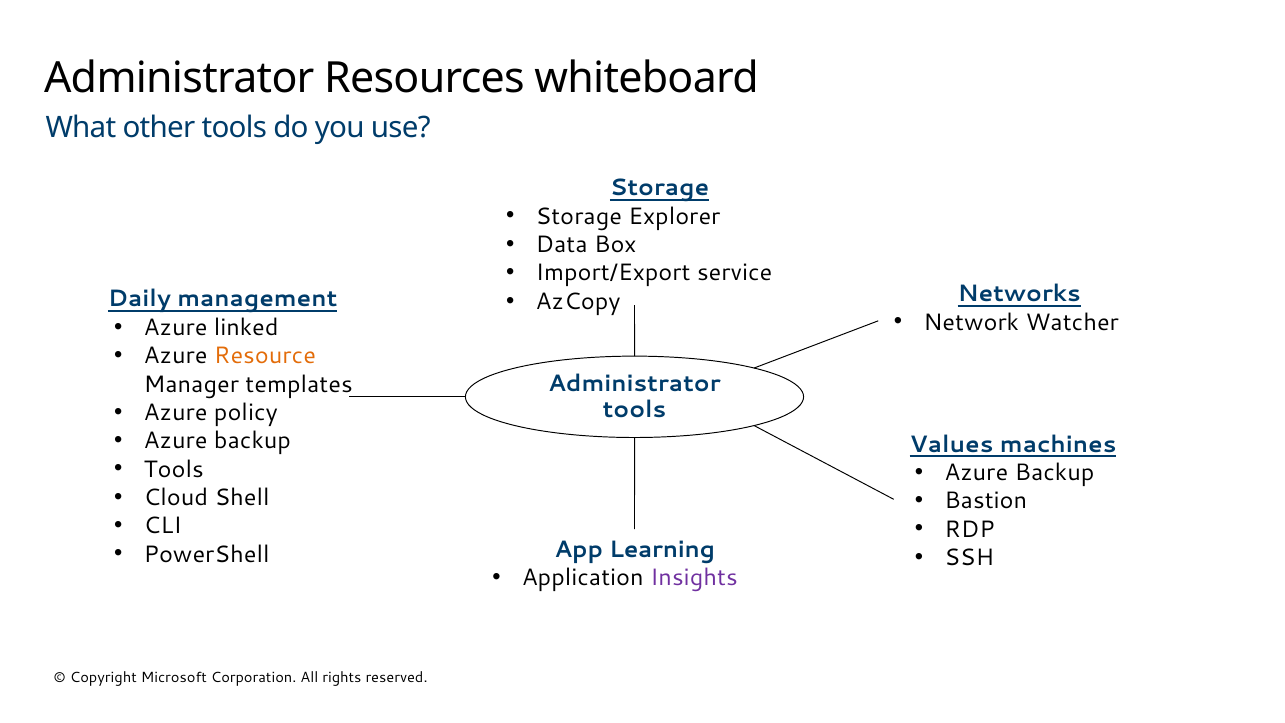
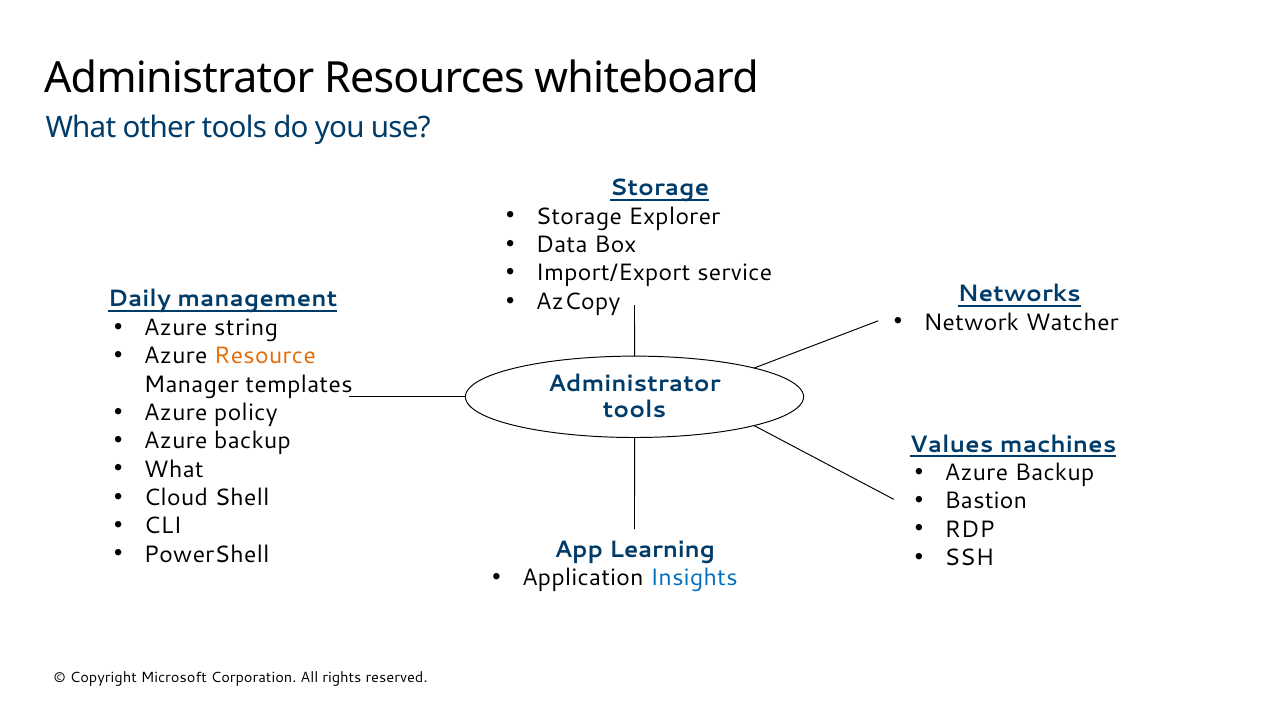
linked: linked -> string
Tools at (174, 469): Tools -> What
Insights colour: purple -> blue
